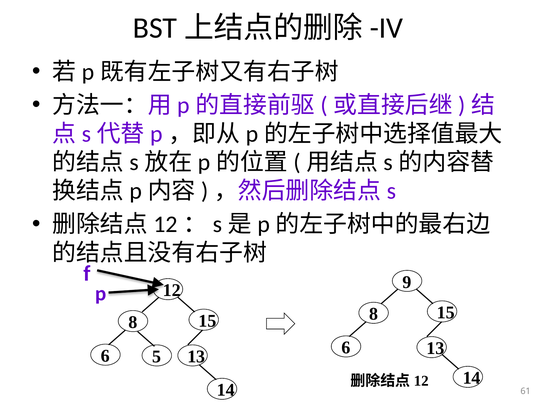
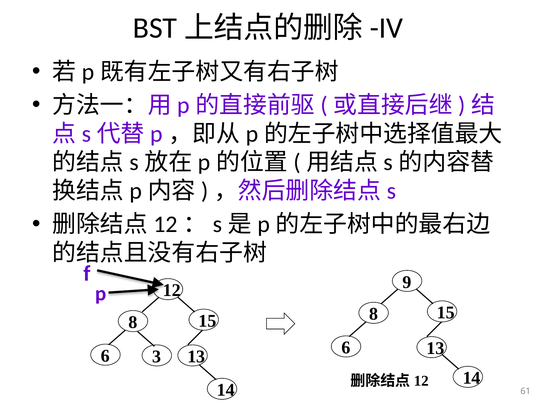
5: 5 -> 3
